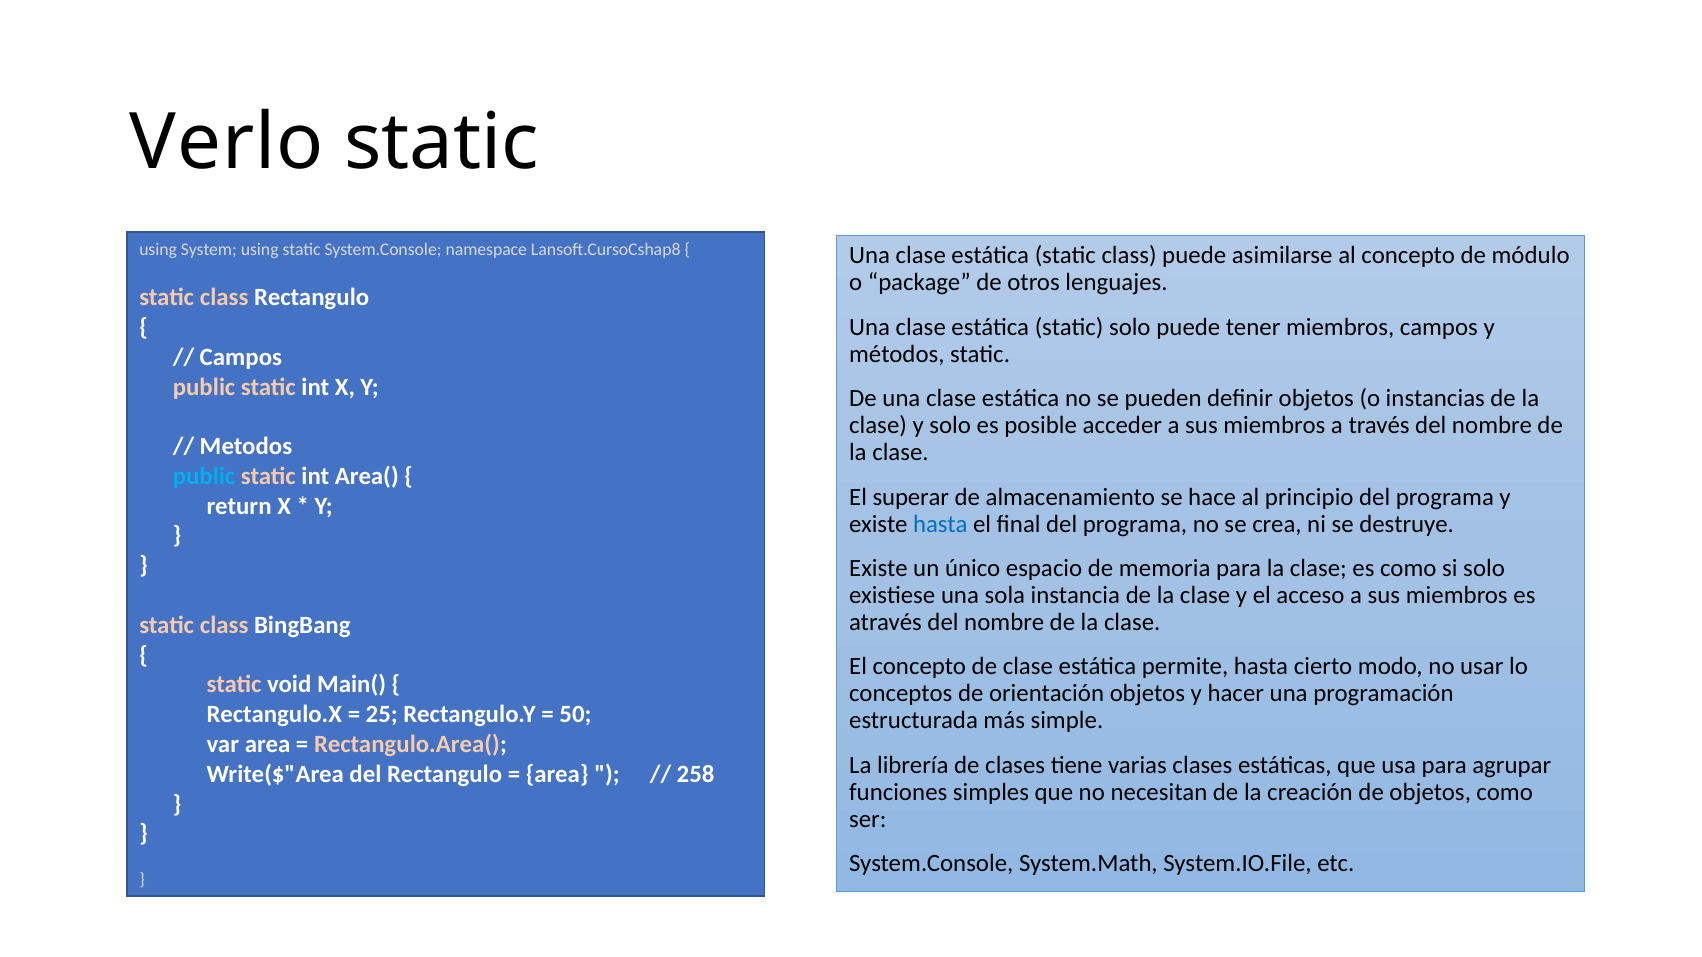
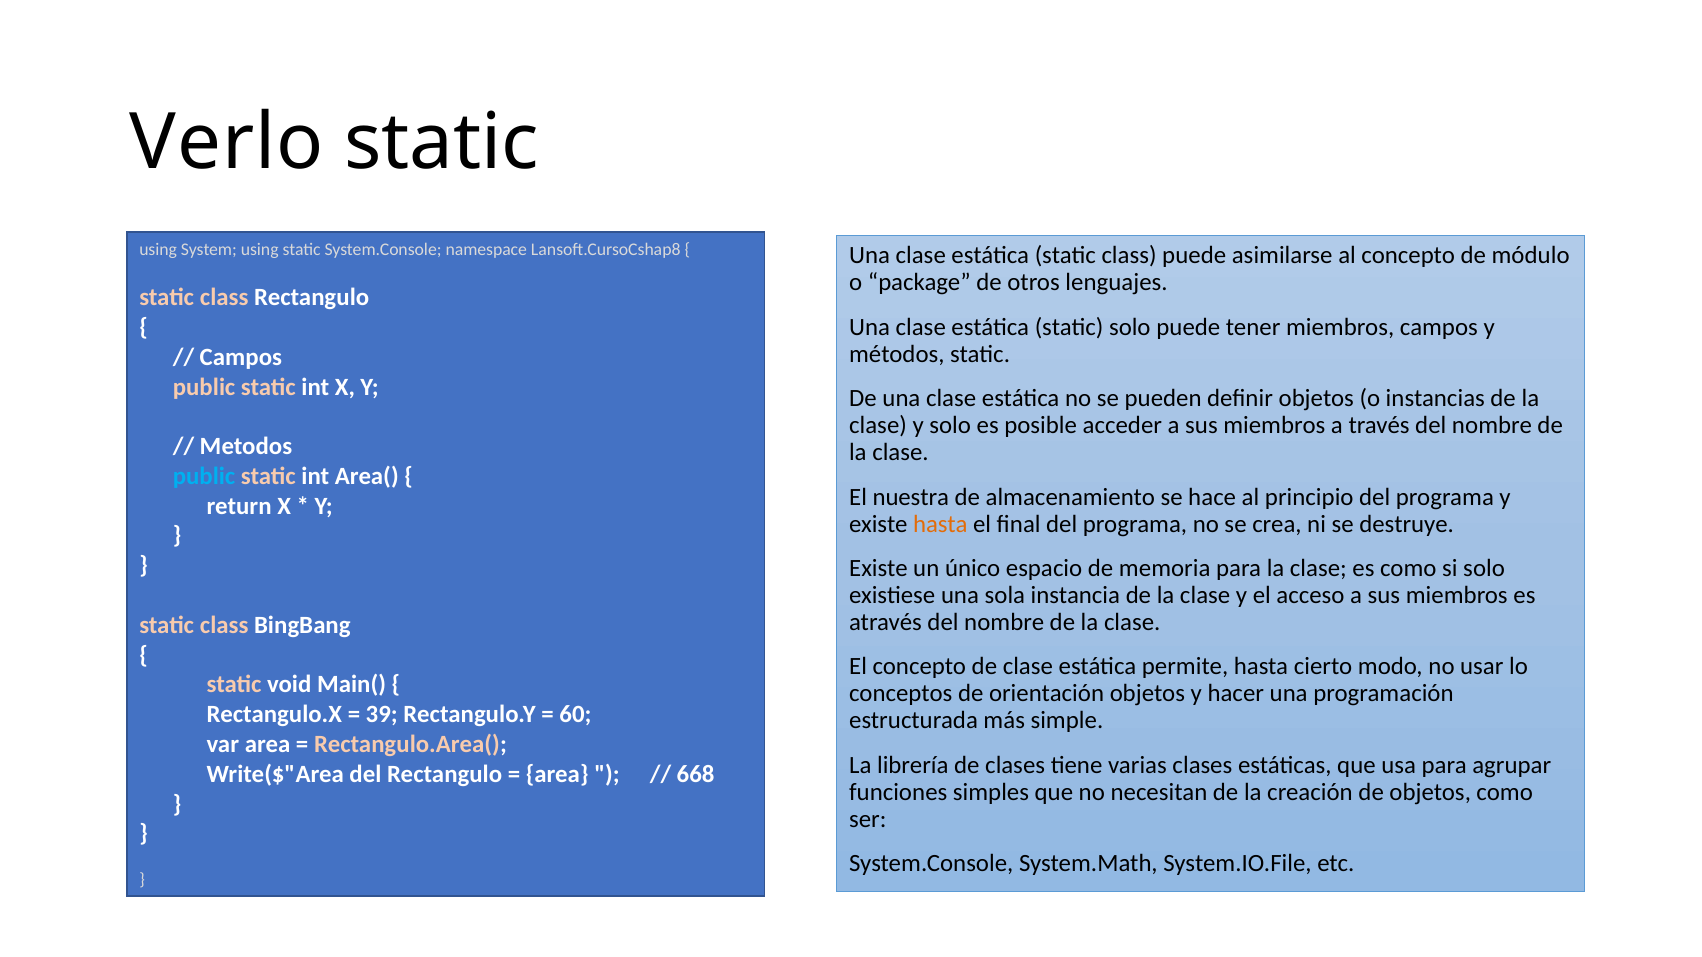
superar: superar -> nuestra
hasta at (940, 524) colour: blue -> orange
25: 25 -> 39
50: 50 -> 60
258: 258 -> 668
